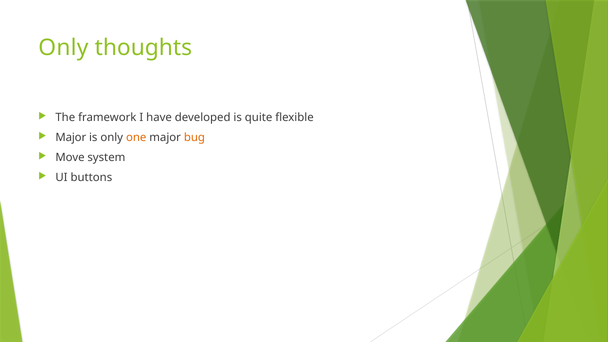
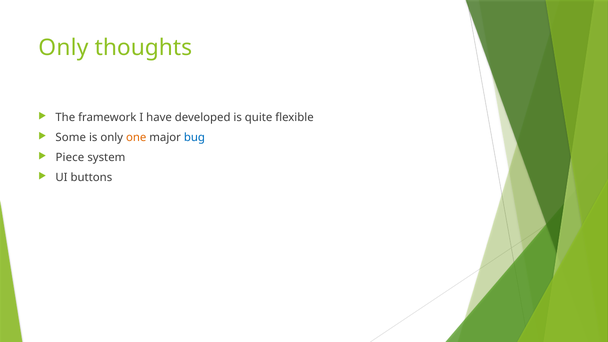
Major at (71, 138): Major -> Some
bug colour: orange -> blue
Move: Move -> Piece
